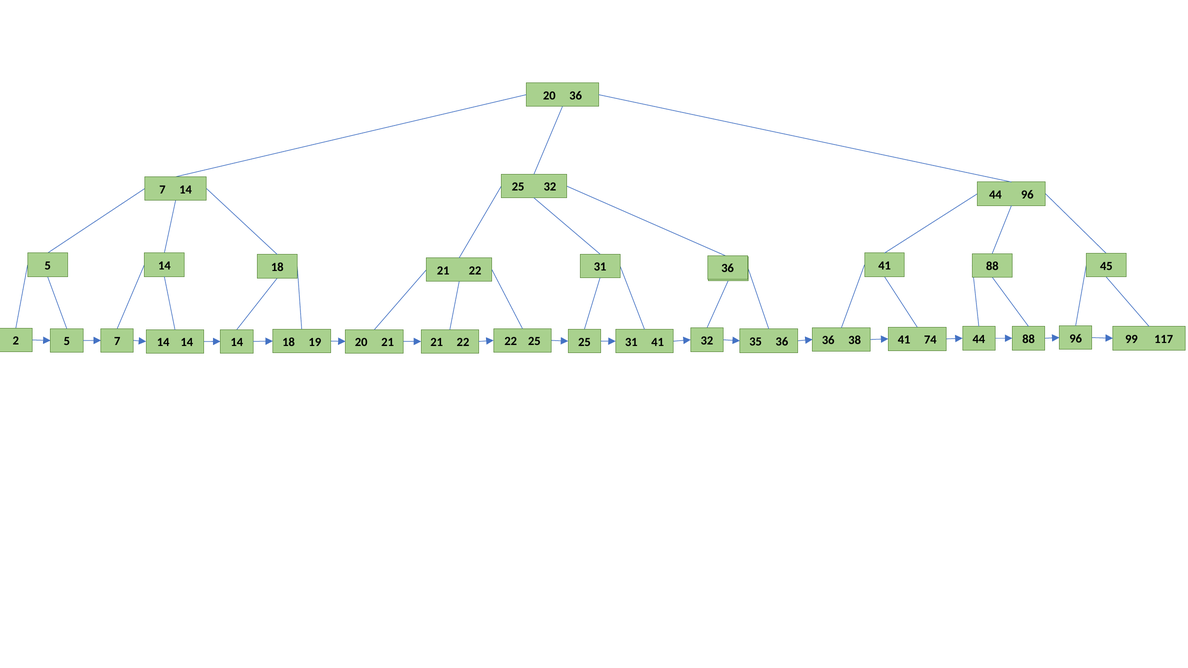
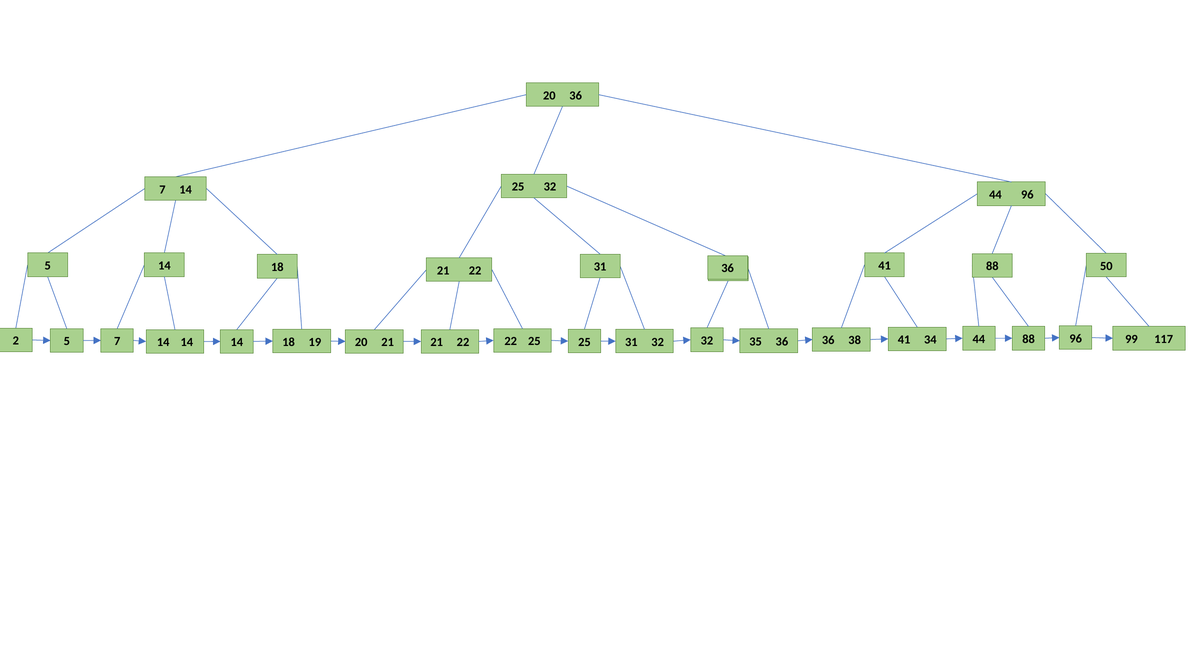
45: 45 -> 50
74: 74 -> 34
31 41: 41 -> 32
